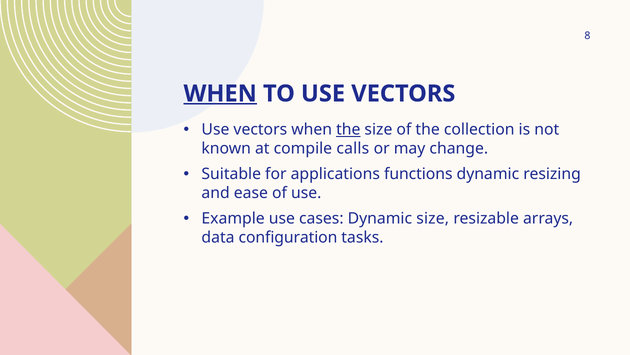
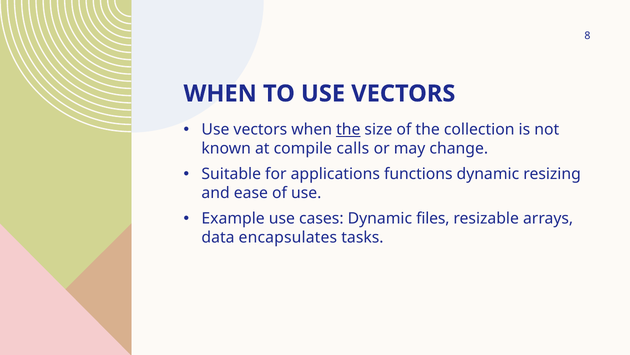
WHEN at (220, 93) underline: present -> none
Dynamic size: size -> files
configuration: configuration -> encapsulates
